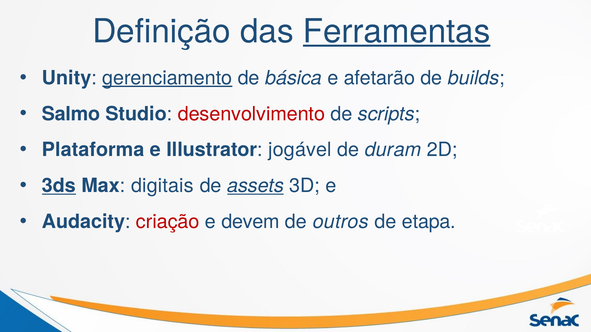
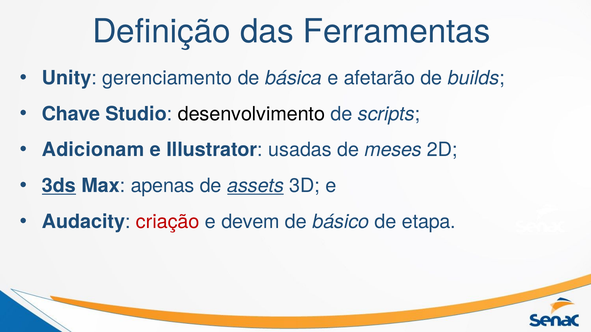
Ferramentas underline: present -> none
gerenciamento underline: present -> none
Salmo: Salmo -> Chave
desenvolvimento colour: red -> black
Plataforma: Plataforma -> Adicionam
jogável: jogável -> usadas
duram: duram -> meses
digitais: digitais -> apenas
outros: outros -> básico
